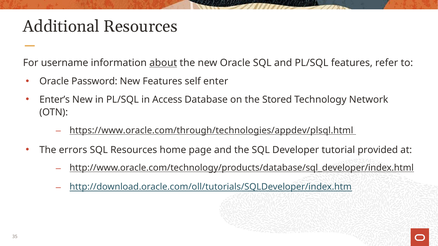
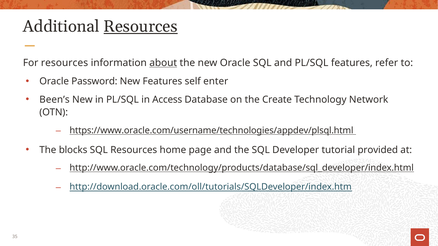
Resources at (141, 26) underline: none -> present
For username: username -> resources
Enter’s: Enter’s -> Been’s
Stored: Stored -> Create
https://www.oracle.com/through/technologies/appdev/plsql.html: https://www.oracle.com/through/technologies/appdev/plsql.html -> https://www.oracle.com/username/technologies/appdev/plsql.html
errors: errors -> blocks
